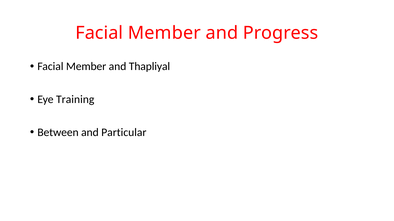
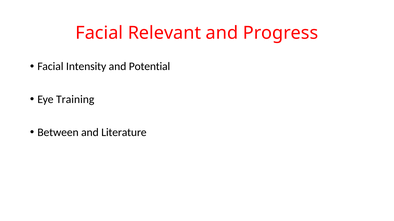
Member at (164, 33): Member -> Relevant
Member at (86, 67): Member -> Intensity
Thapliyal: Thapliyal -> Potential
Particular: Particular -> Literature
